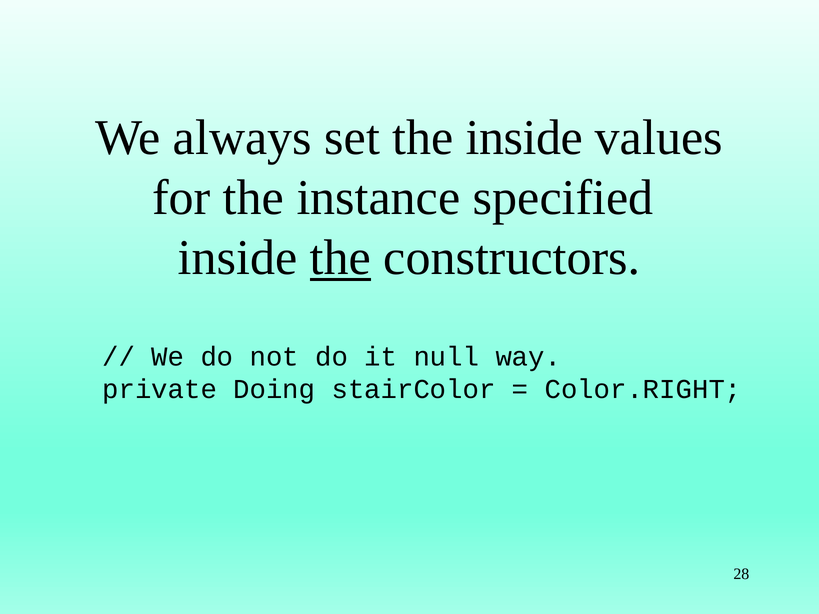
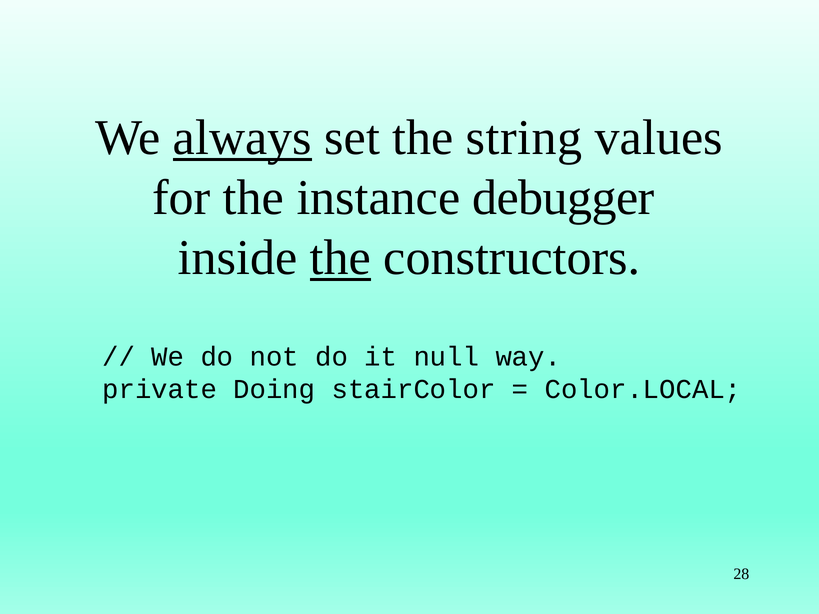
always underline: none -> present
the inside: inside -> string
specified: specified -> debugger
Color.RIGHT: Color.RIGHT -> Color.LOCAL
